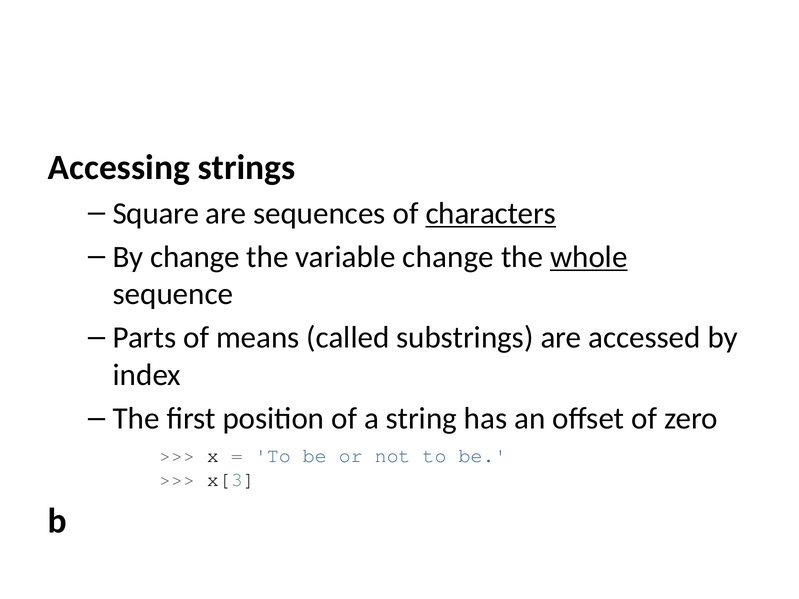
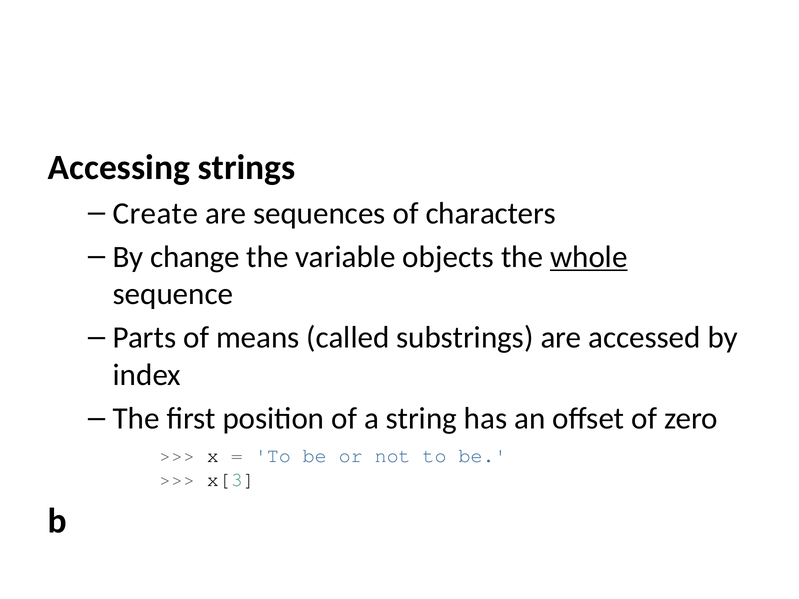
Square: Square -> Create
characters underline: present -> none
variable change: change -> objects
